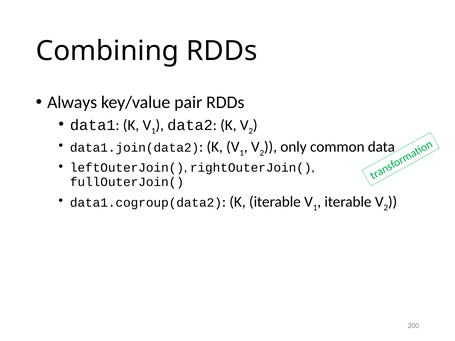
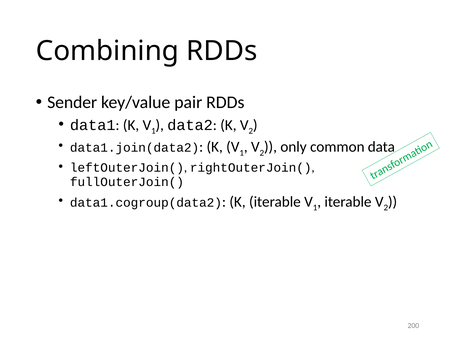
Always: Always -> Sender
